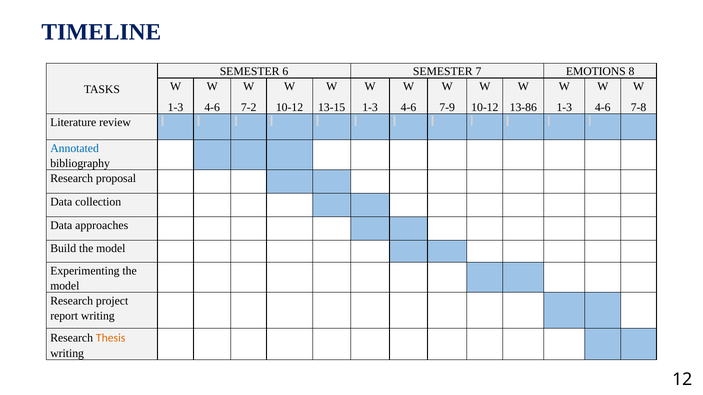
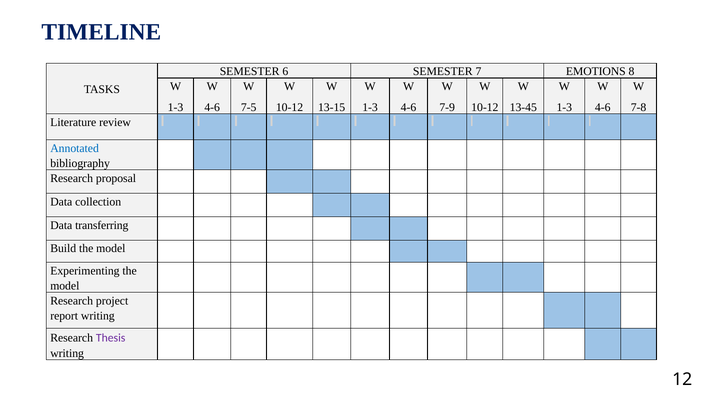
7-2: 7-2 -> 7-5
13-86: 13-86 -> 13-45
approaches: approaches -> transferring
Thesis colour: orange -> purple
